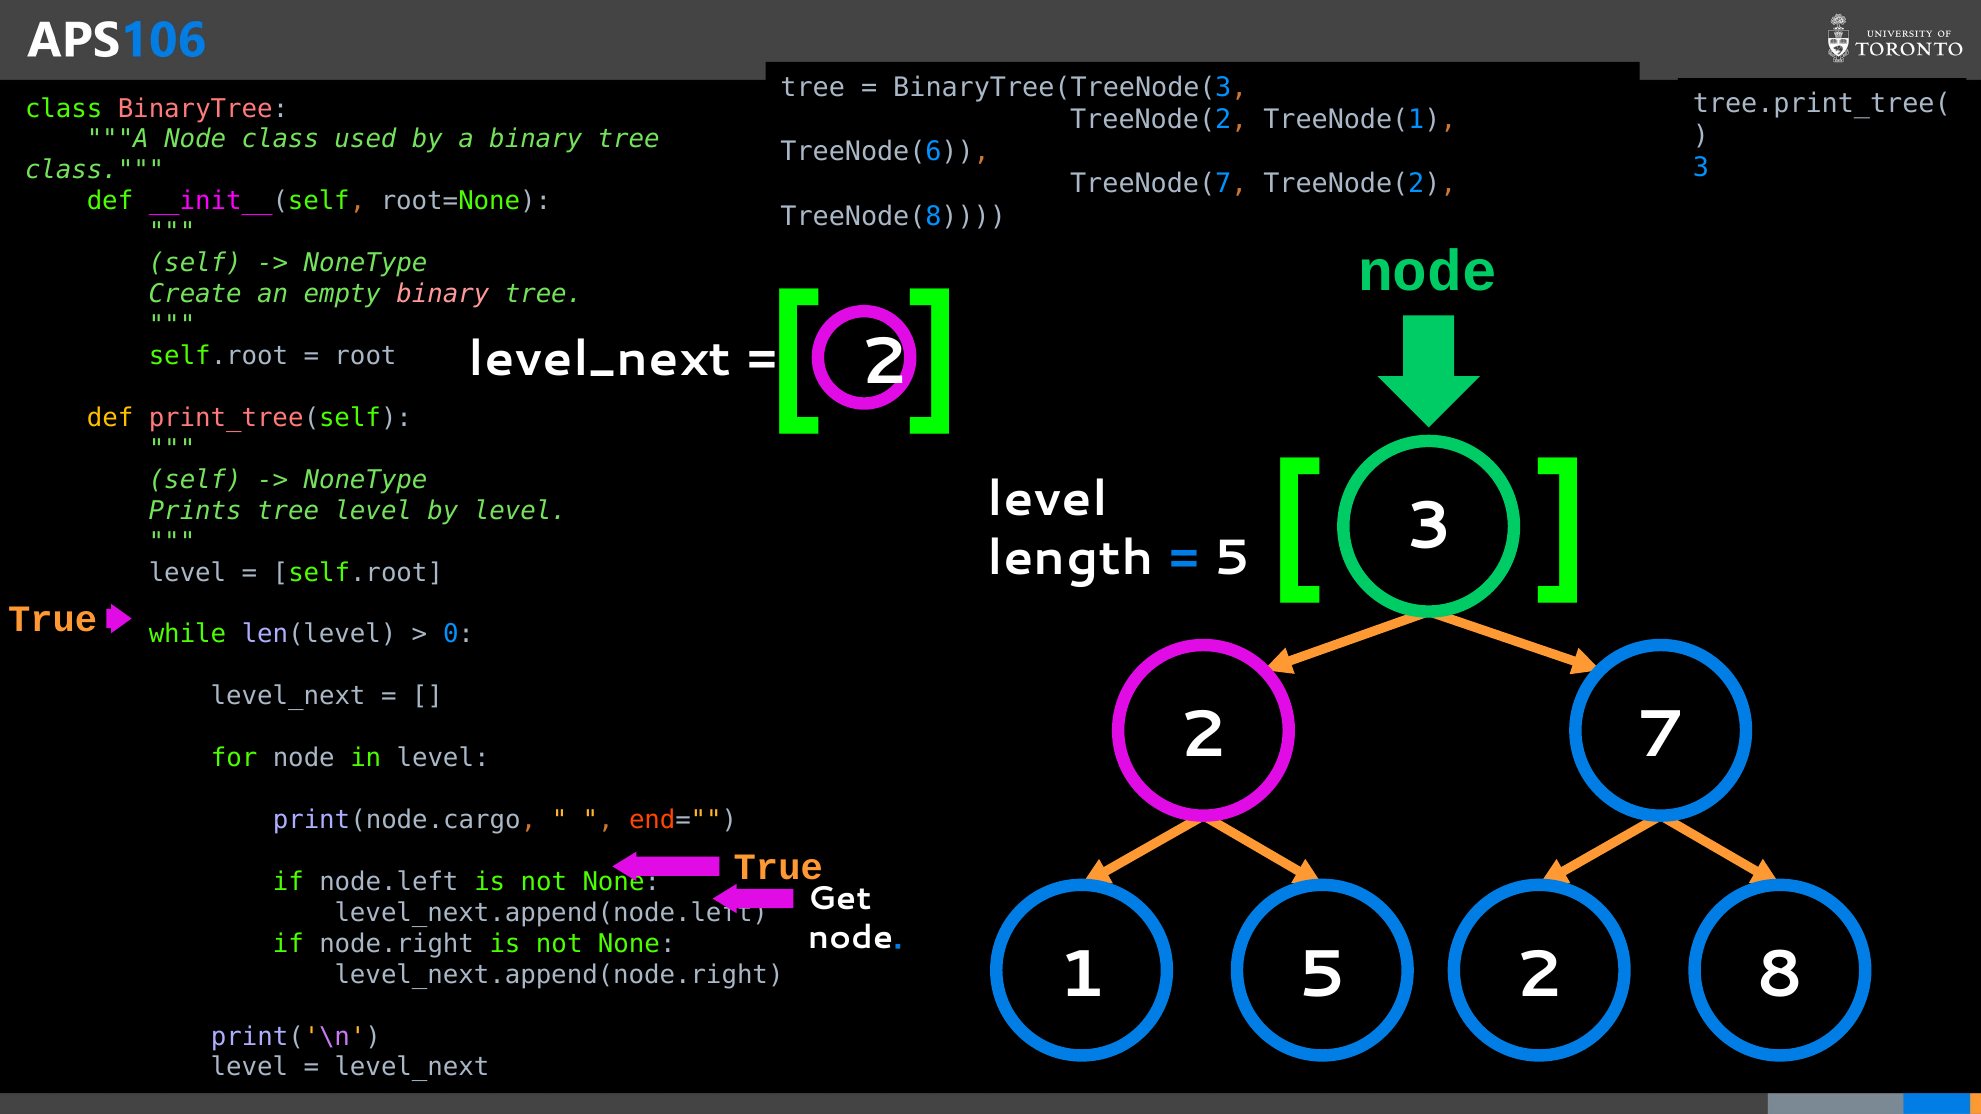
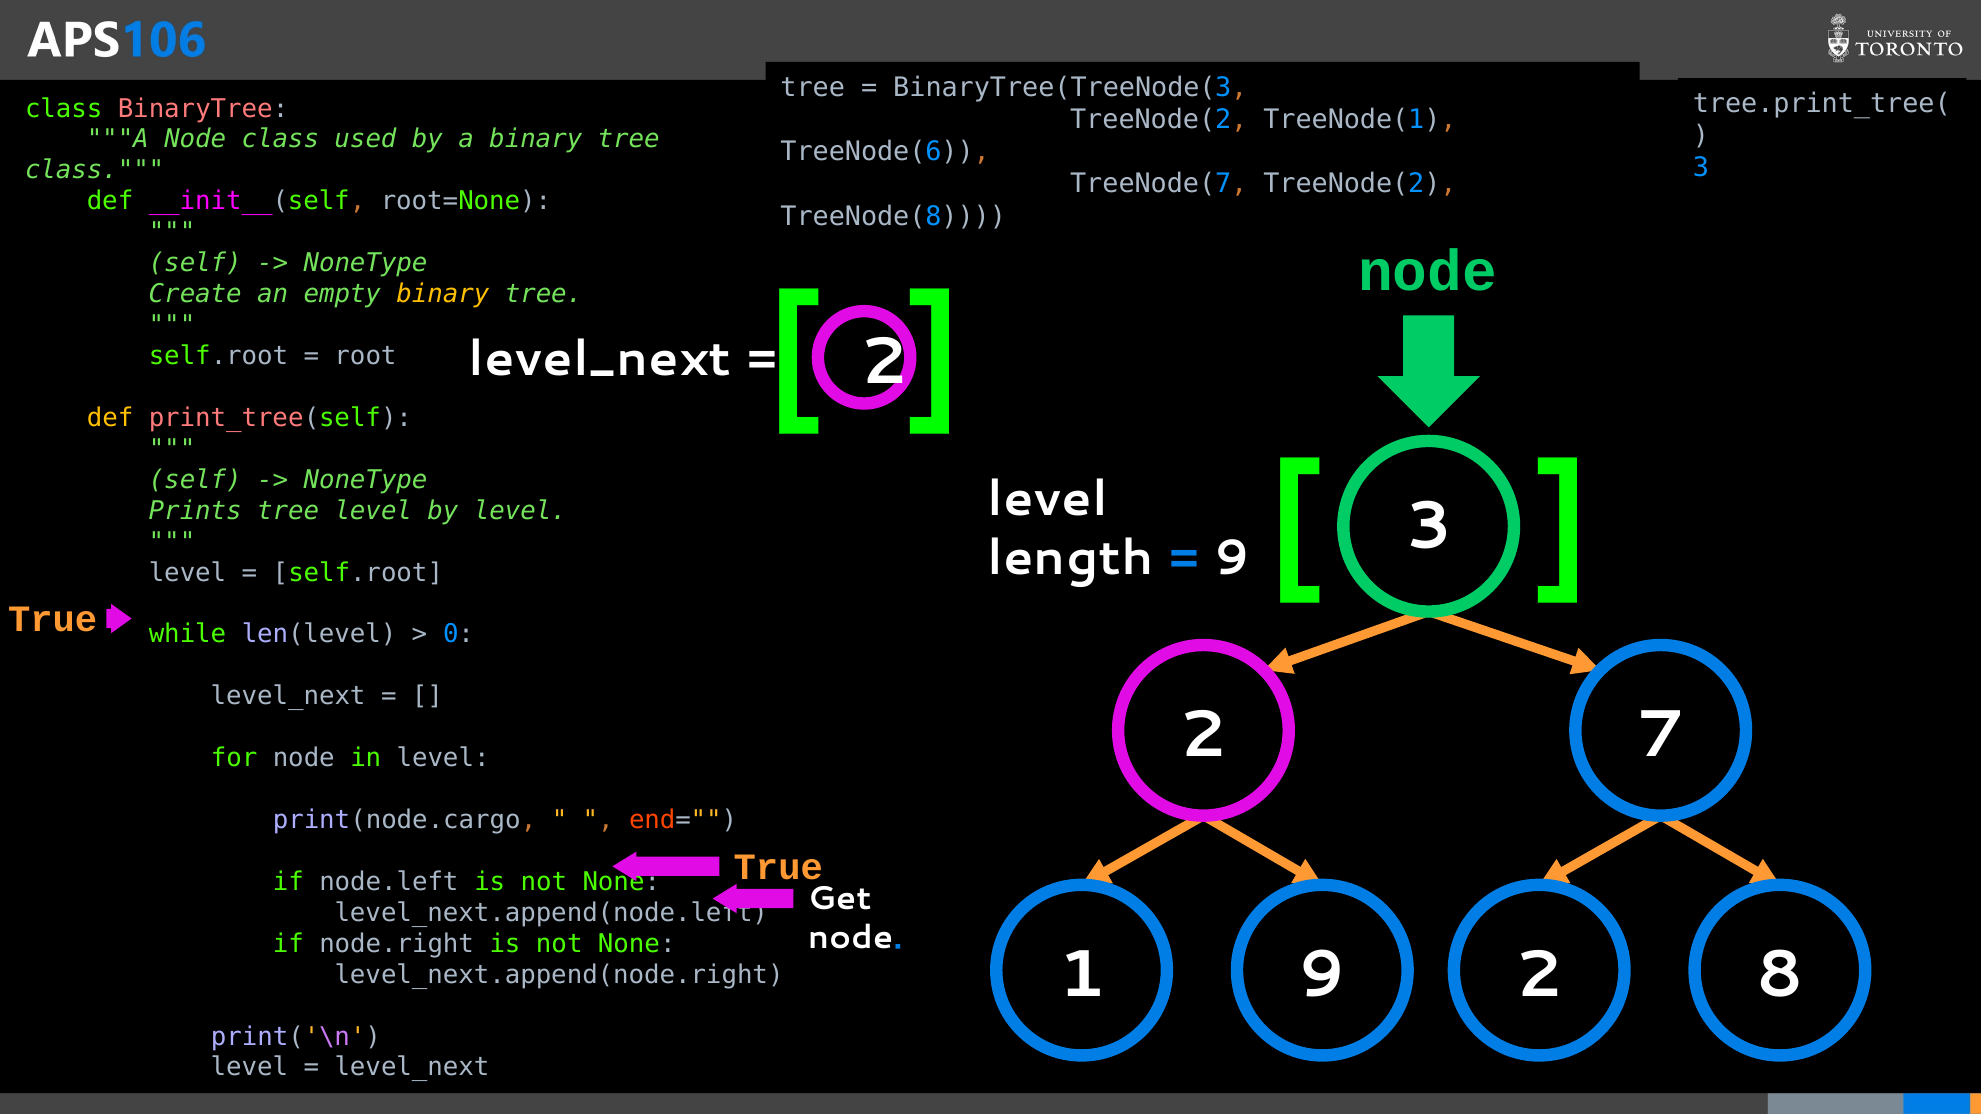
binary at (443, 294) colour: pink -> yellow
5 at (1232, 558): 5 -> 9
1 5: 5 -> 9
